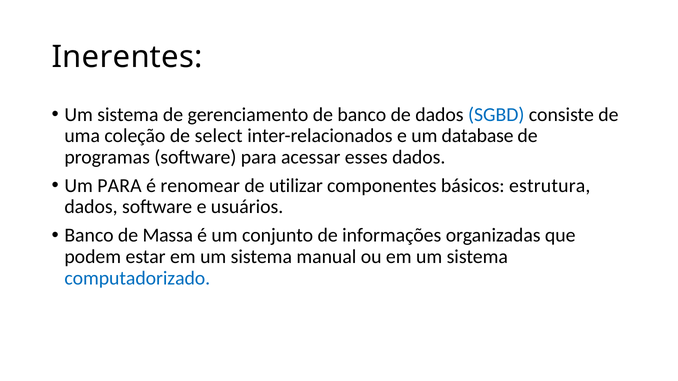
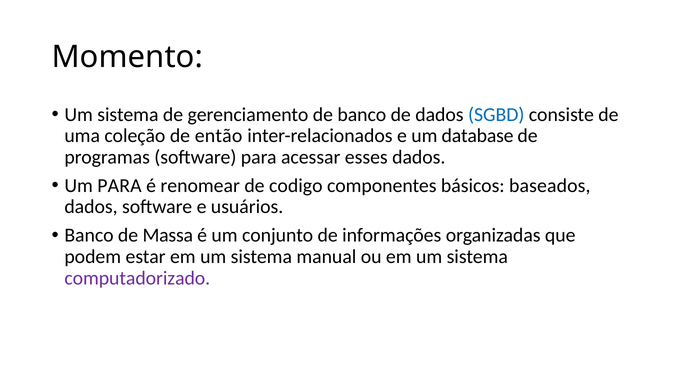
Inerentes: Inerentes -> Momento
select: select -> então
utilizar: utilizar -> codigo
estrutura: estrutura -> baseados
computadorizado colour: blue -> purple
